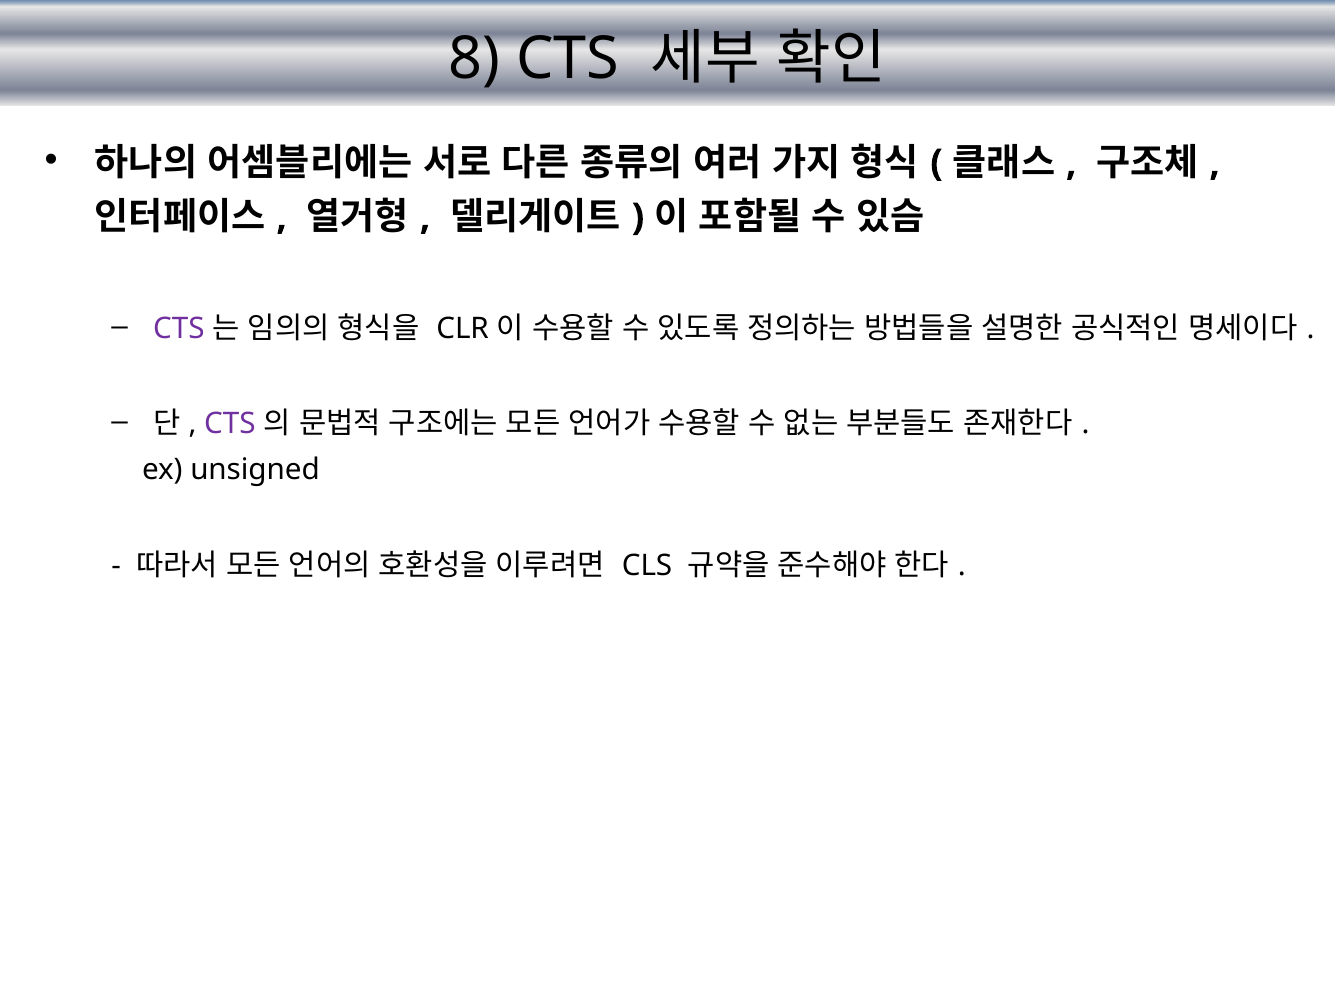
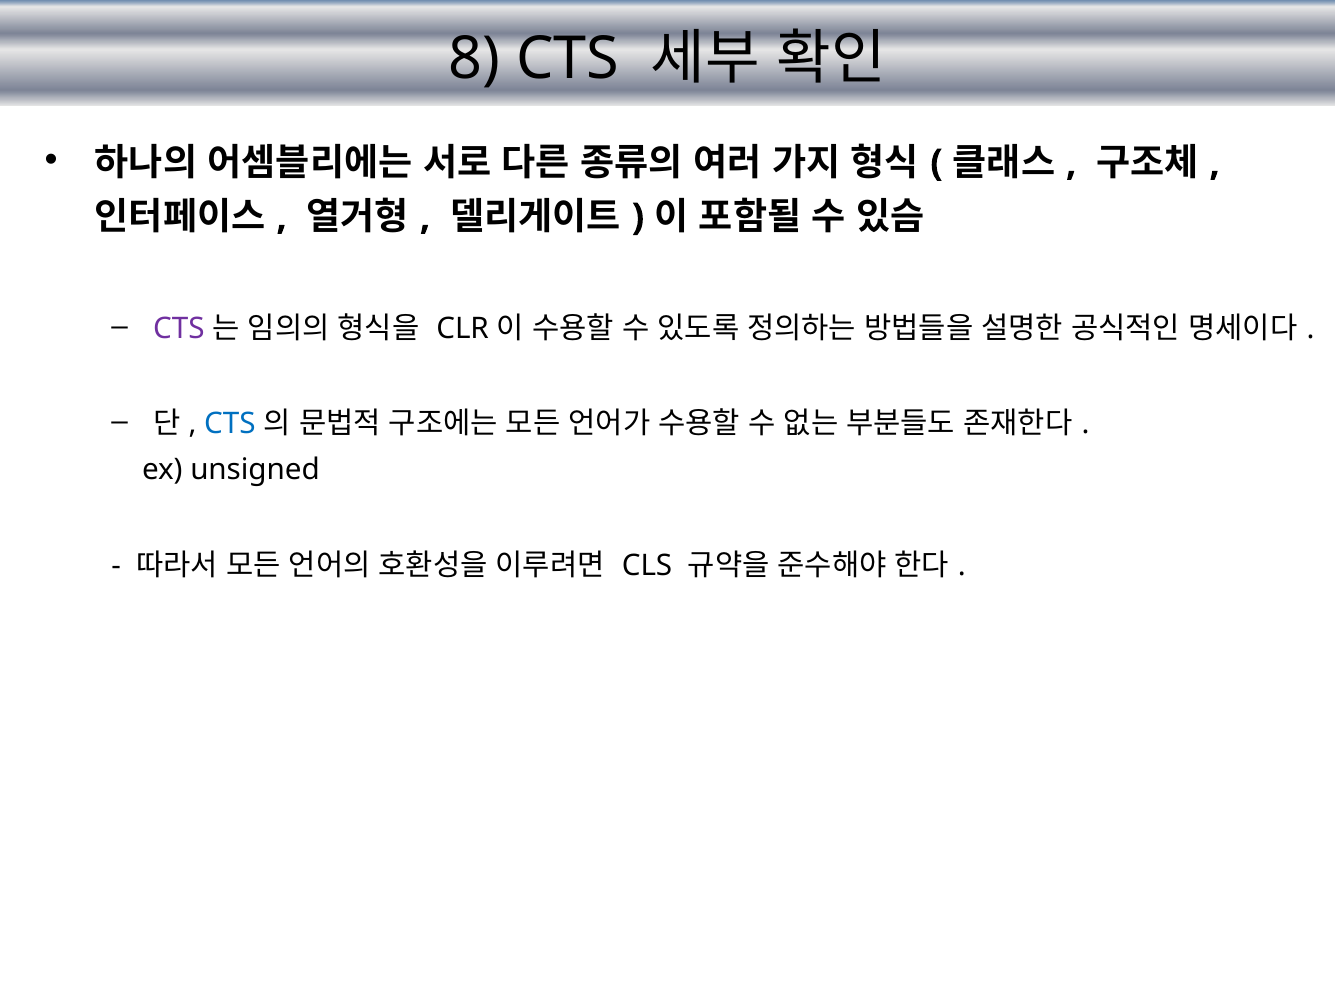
CTS at (230, 424) colour: purple -> blue
